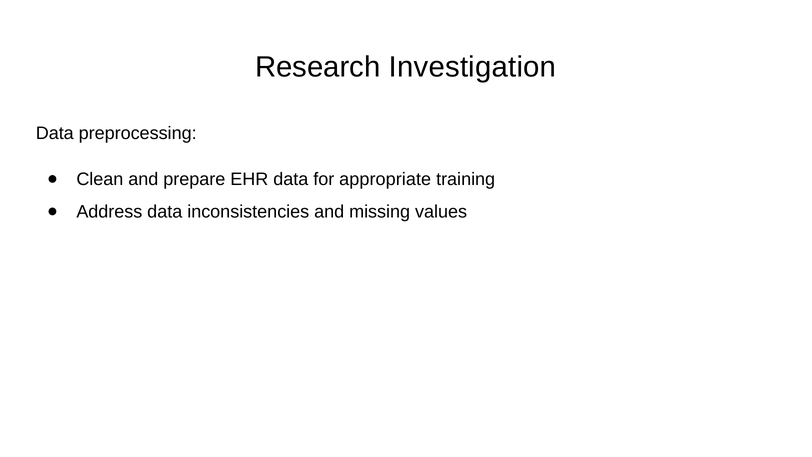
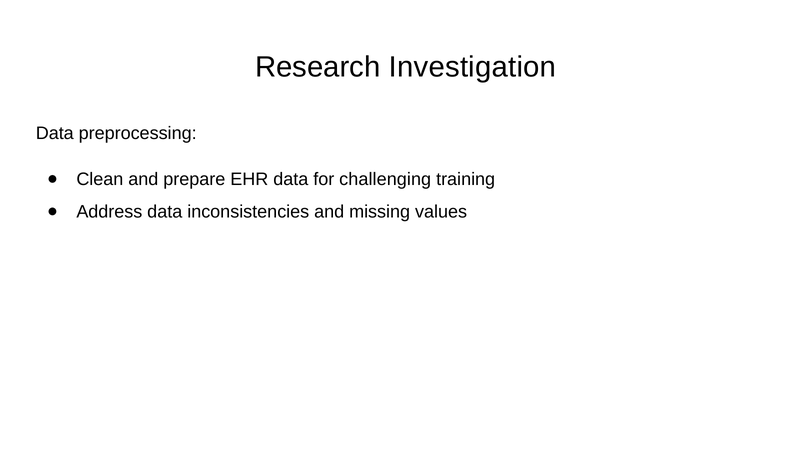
appropriate: appropriate -> challenging
